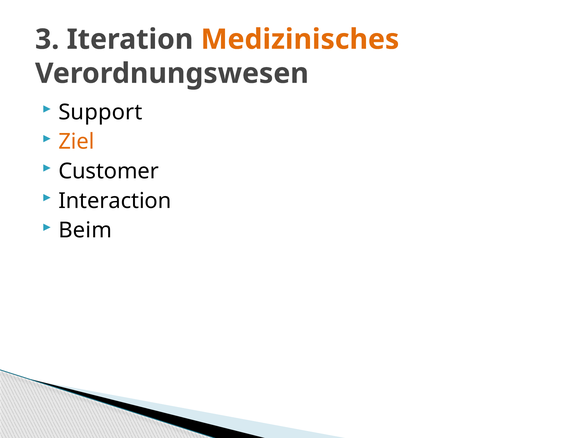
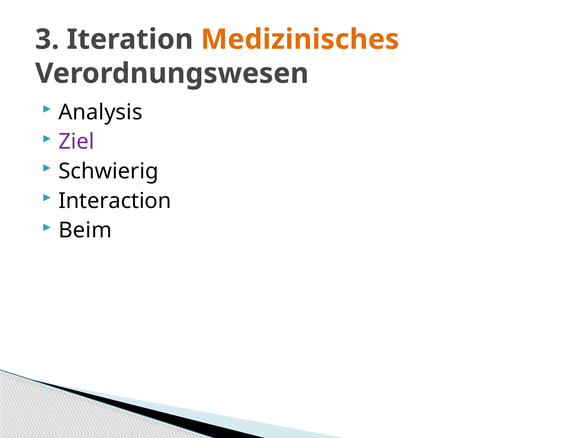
Support: Support -> Analysis
Ziel colour: orange -> purple
Customer: Customer -> Schwierig
